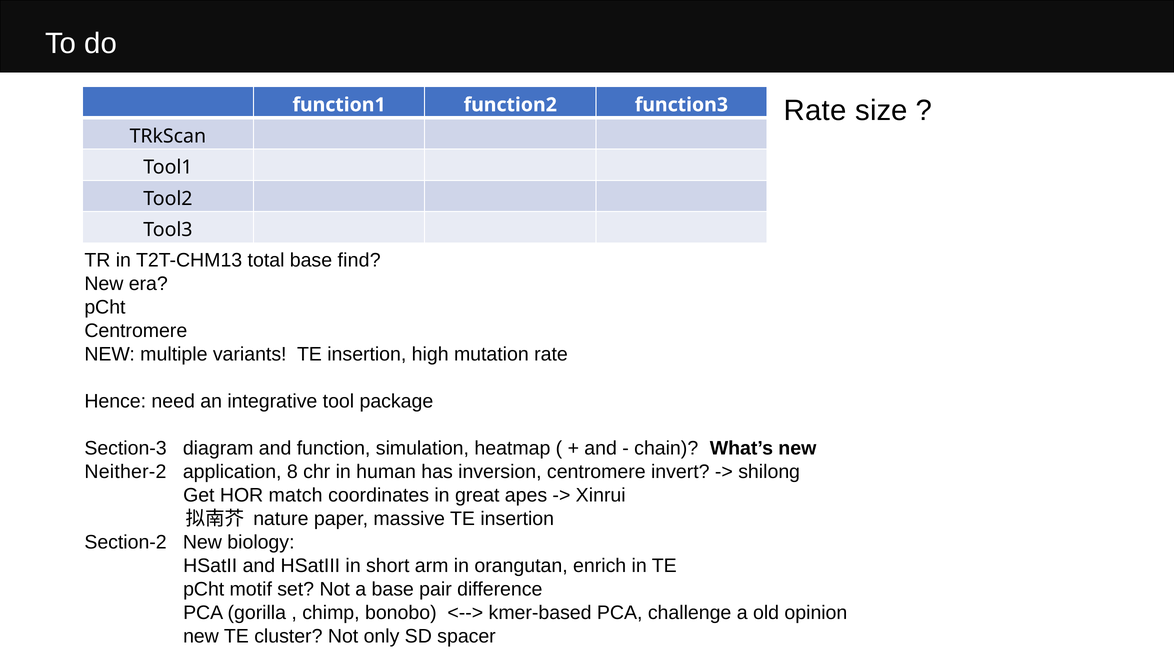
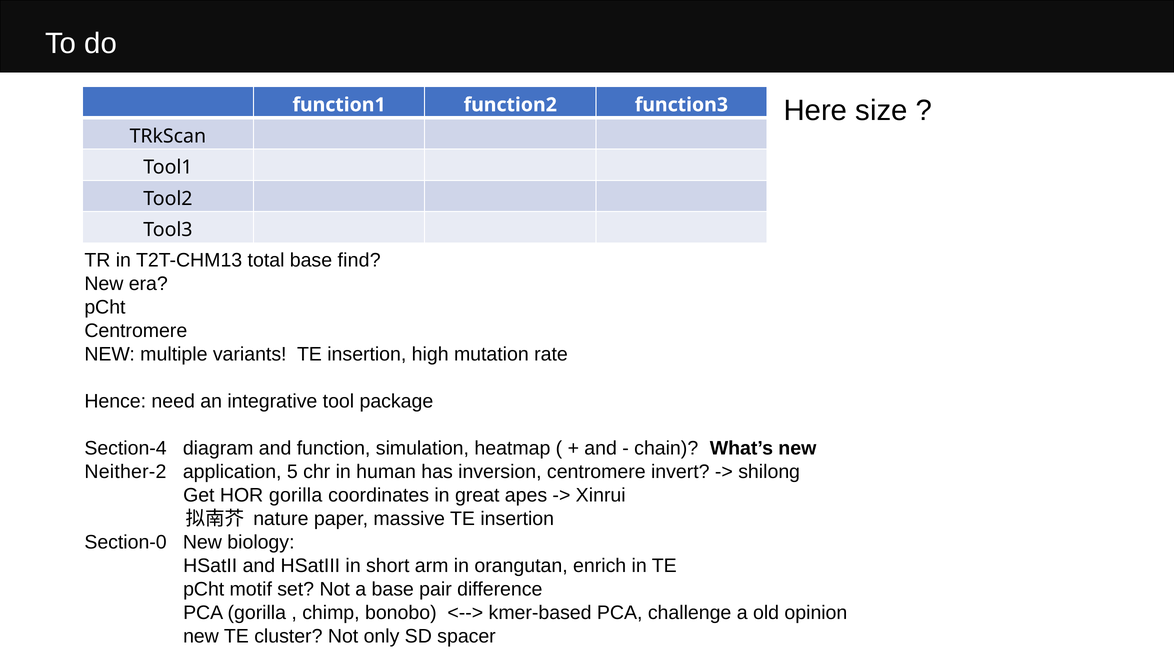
Rate at (815, 110): Rate -> Here
Section-3: Section-3 -> Section-4
8: 8 -> 5
HOR match: match -> gorilla
Section-2: Section-2 -> Section-0
